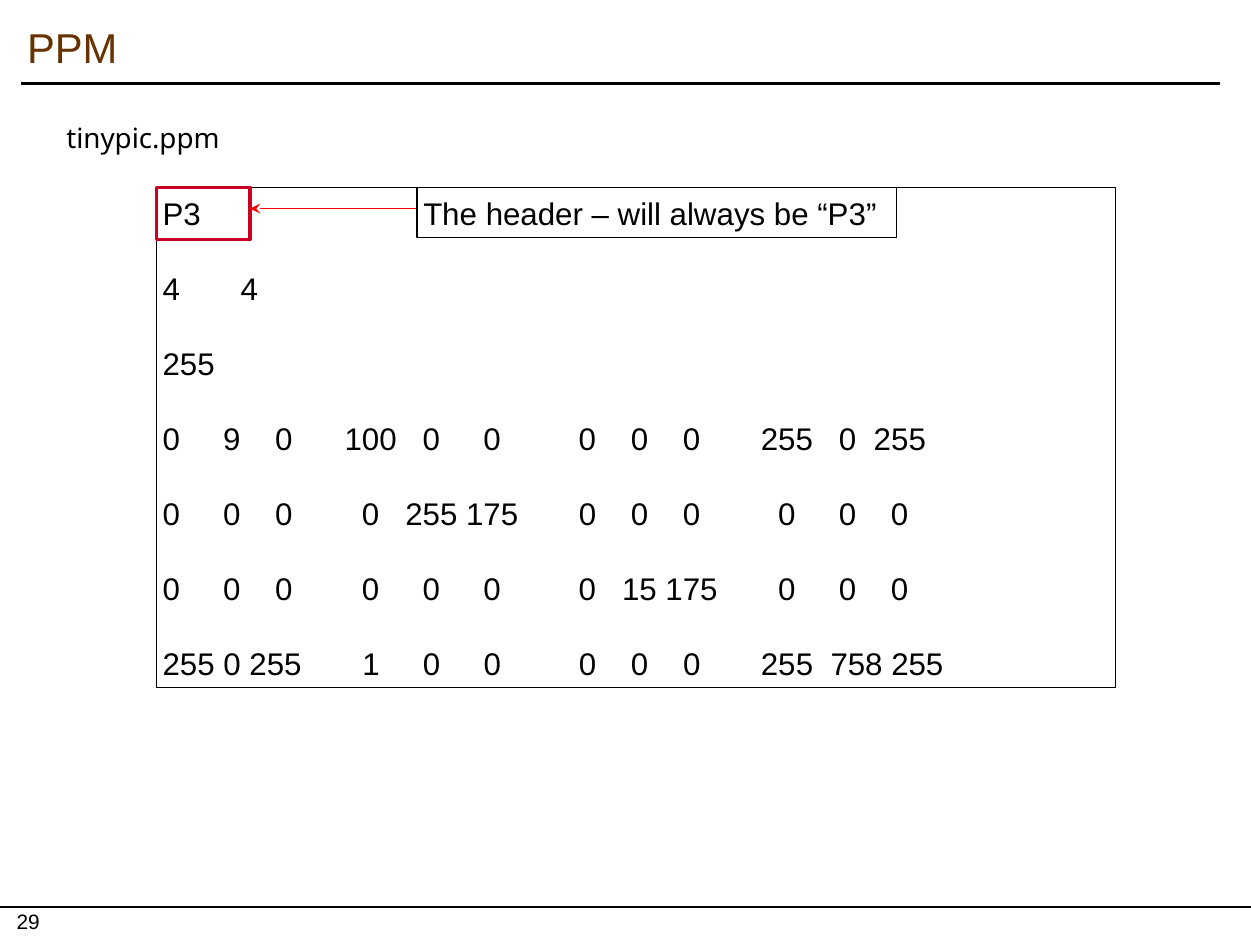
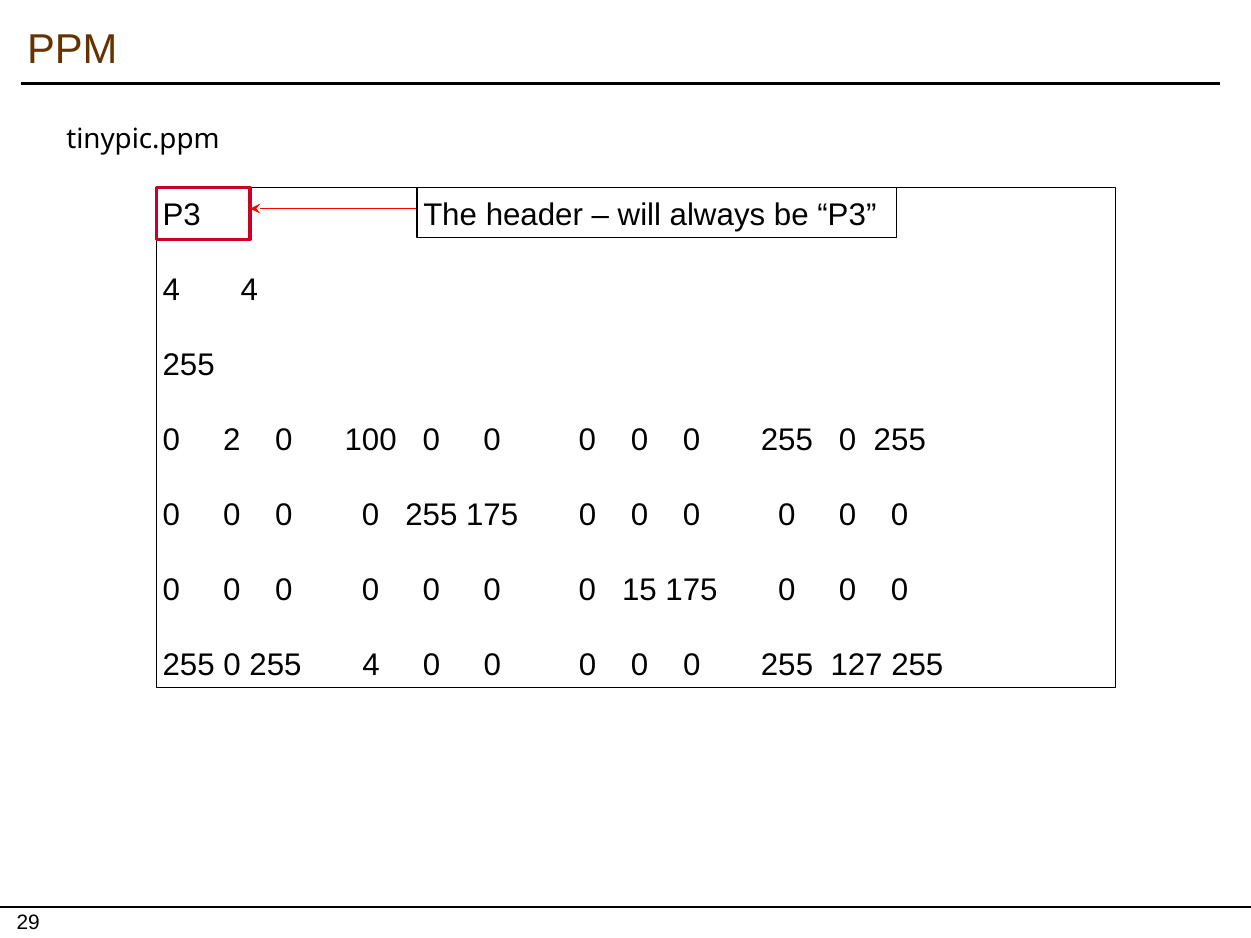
9: 9 -> 2
255 1: 1 -> 4
758: 758 -> 127
